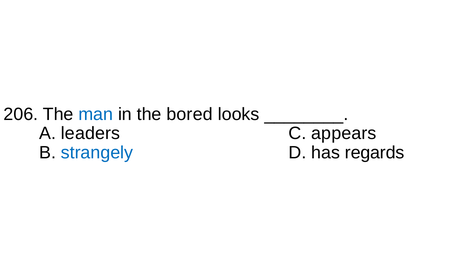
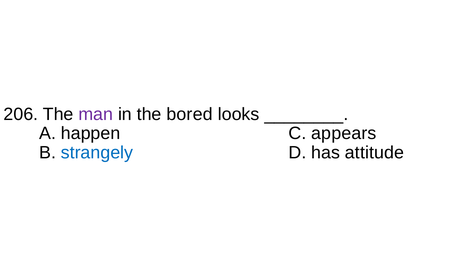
man colour: blue -> purple
leaders: leaders -> happen
regards: regards -> attitude
